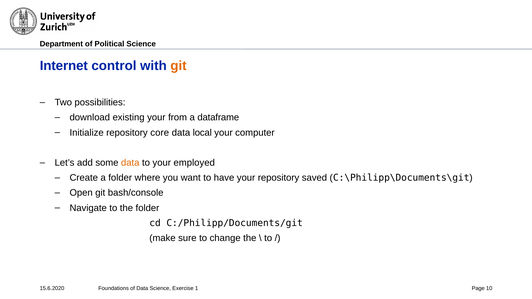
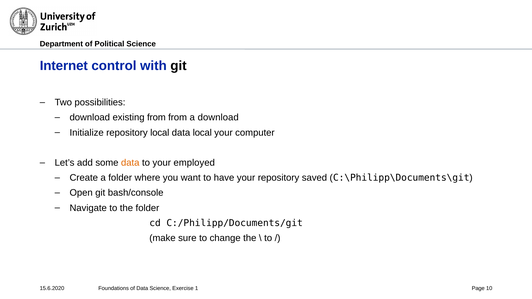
git at (179, 66) colour: orange -> black
existing your: your -> from
a dataframe: dataframe -> download
repository core: core -> local
